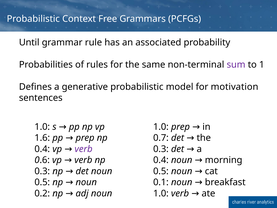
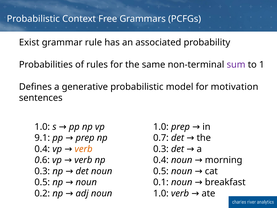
Until: Until -> Exist
1.6: 1.6 -> 9.1
verb at (84, 149) colour: purple -> orange
